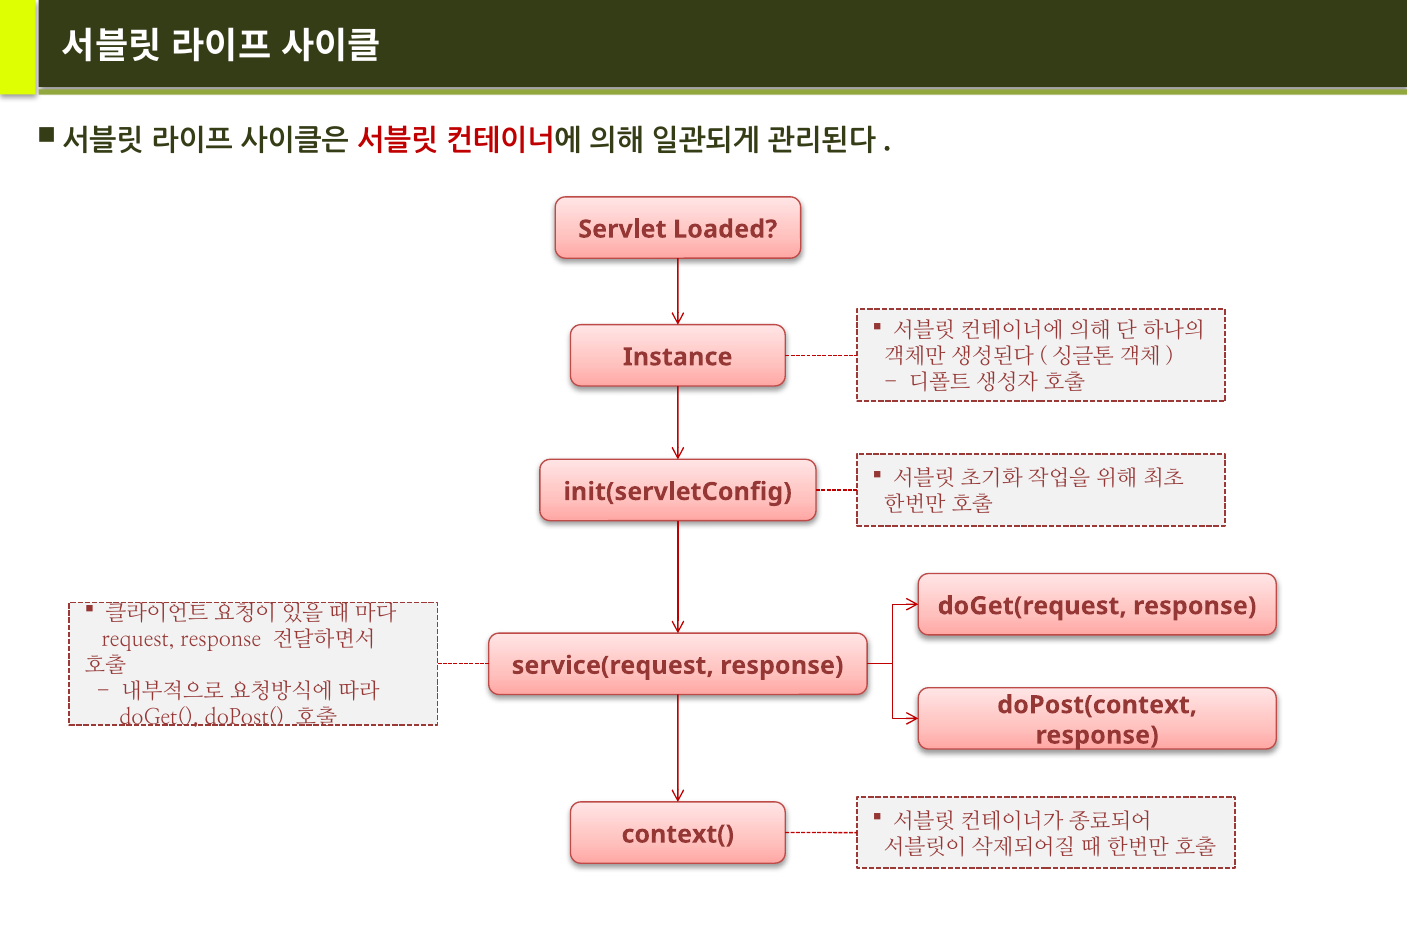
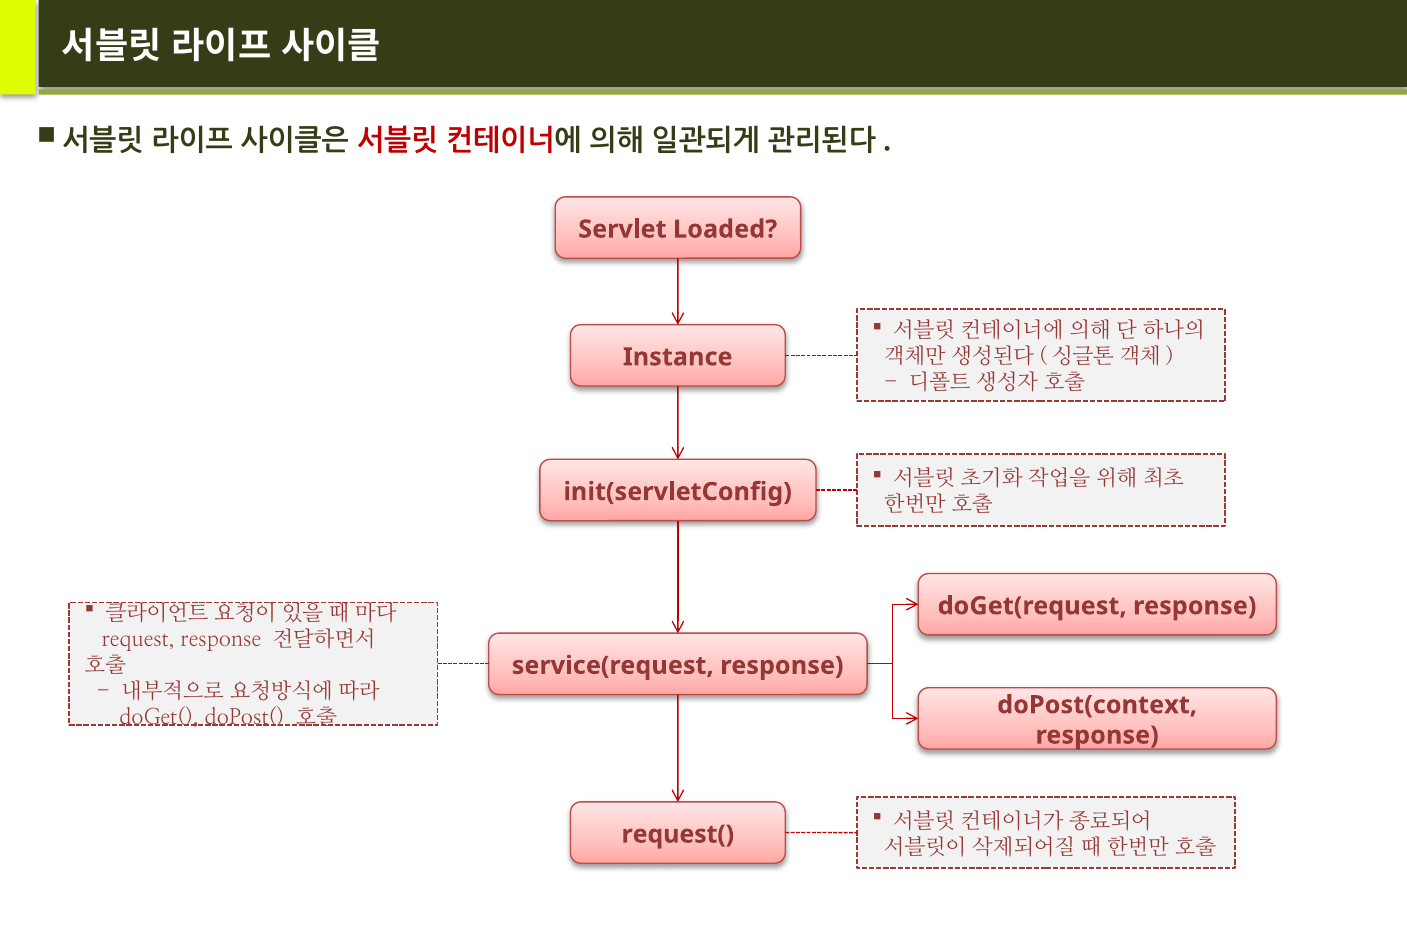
context(: context( -> request(
